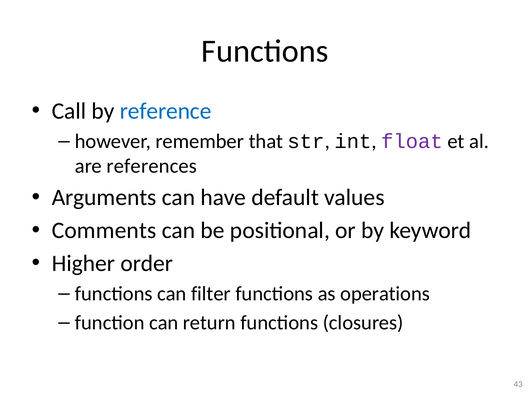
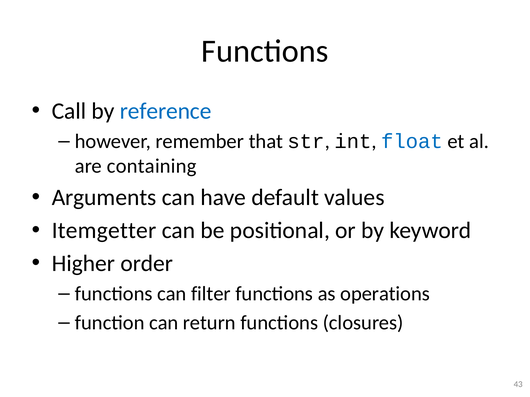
float colour: purple -> blue
references: references -> containing
Comments: Comments -> Itemgetter
